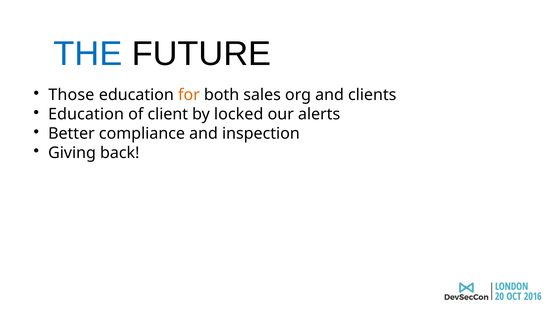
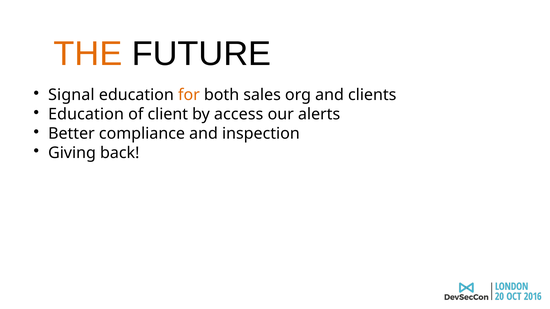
THE colour: blue -> orange
Those: Those -> Signal
locked: locked -> access
